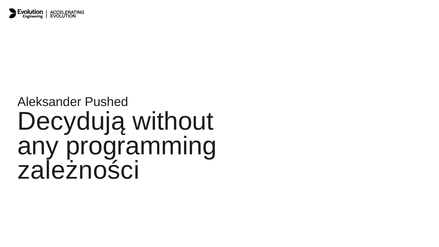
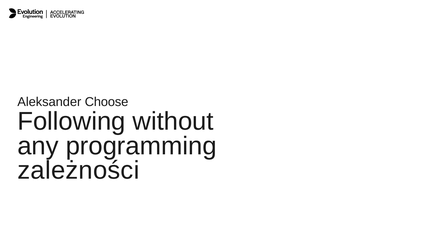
Pushed: Pushed -> Choose
Decydują: Decydują -> Following
